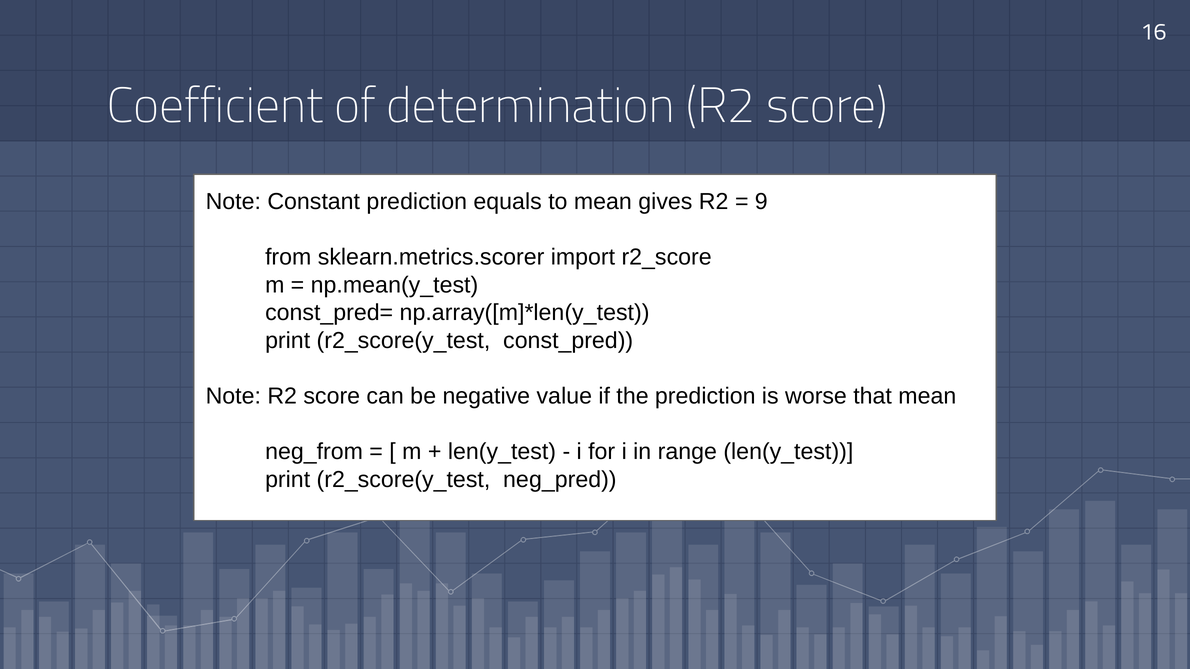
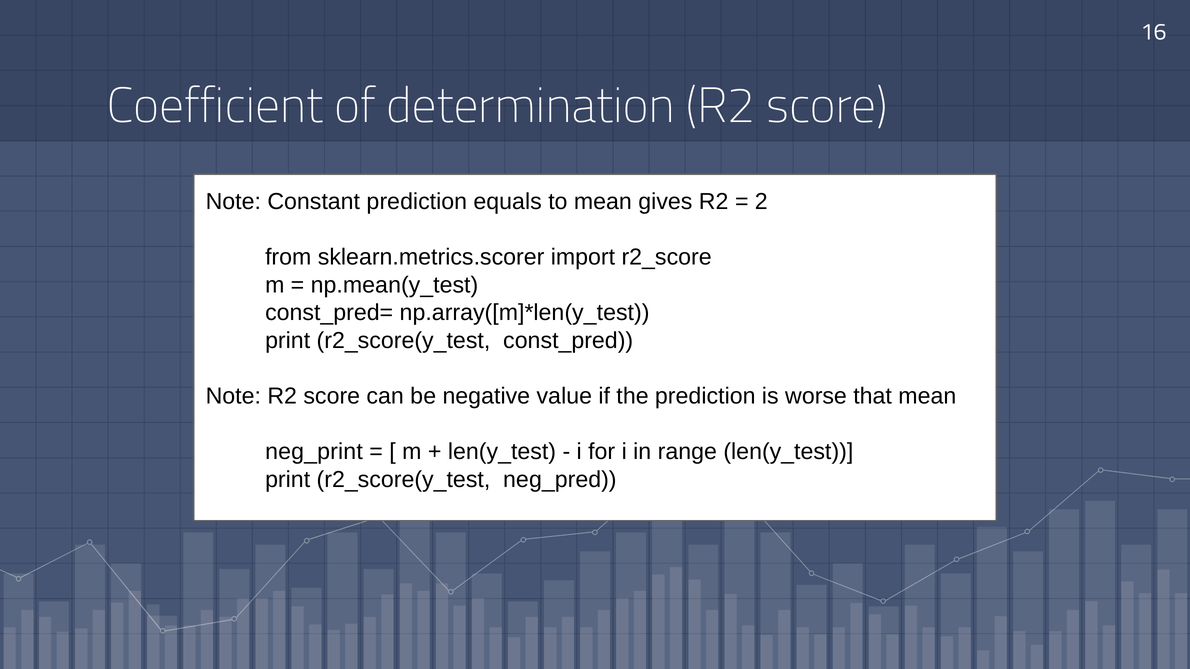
9: 9 -> 2
neg_from: neg_from -> neg_print
